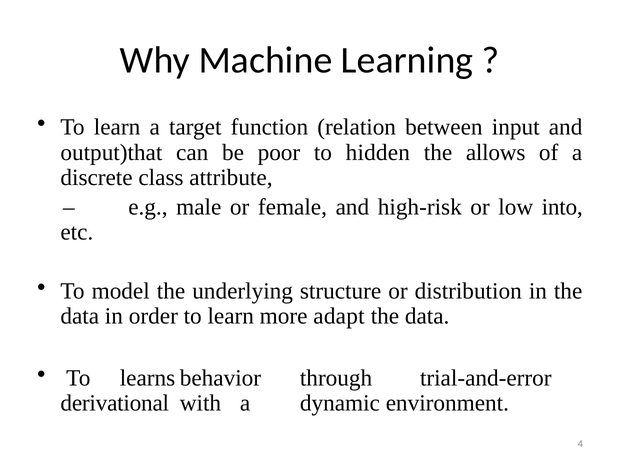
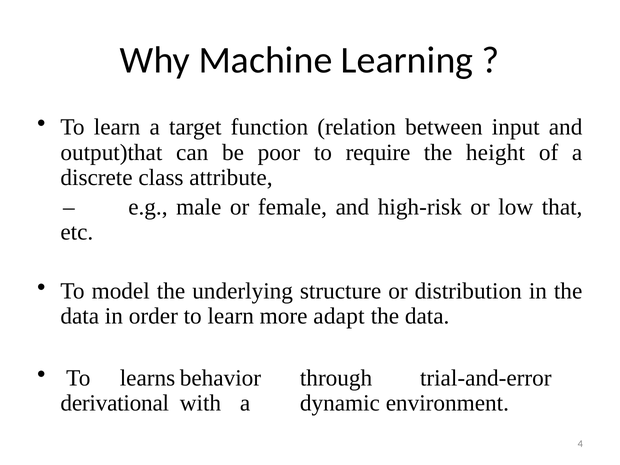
hidden: hidden -> require
allows: allows -> height
into: into -> that
